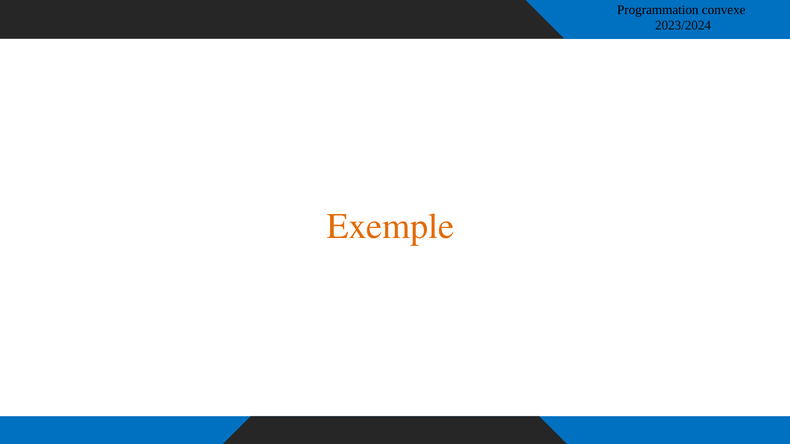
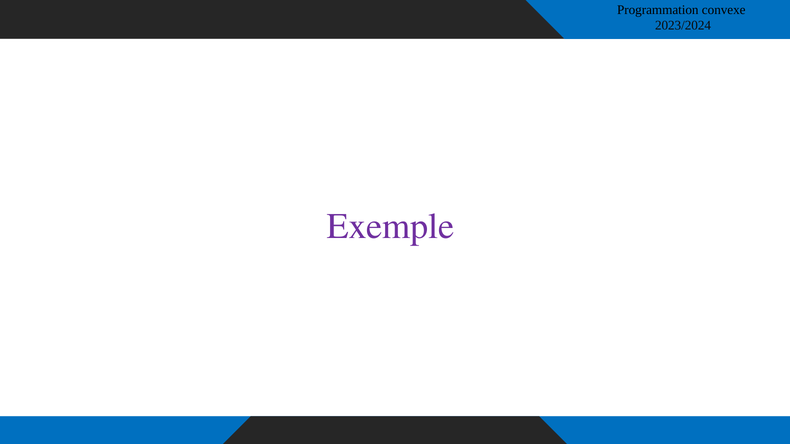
Exemple colour: orange -> purple
